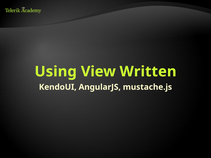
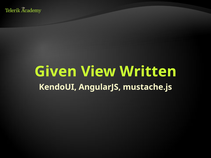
Using: Using -> Given
